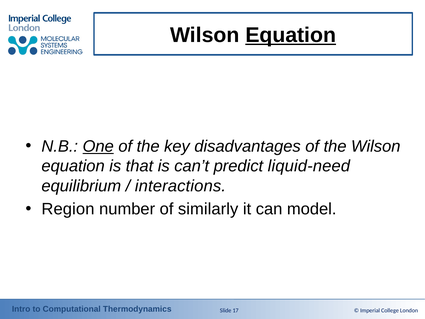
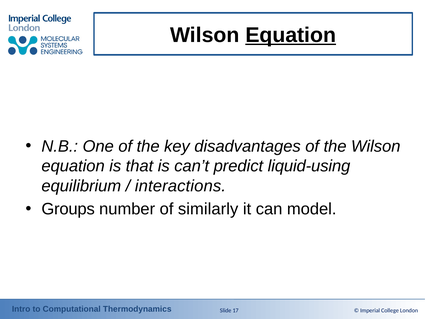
One underline: present -> none
liquid-need: liquid-need -> liquid-using
Region: Region -> Groups
